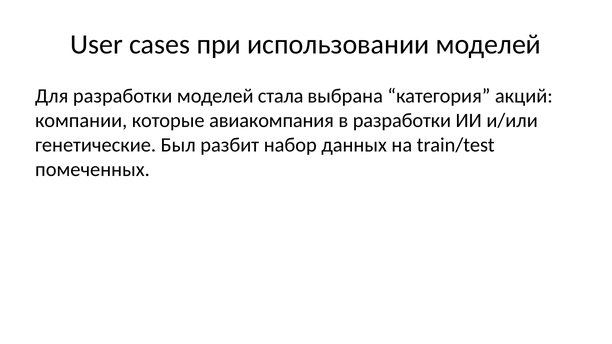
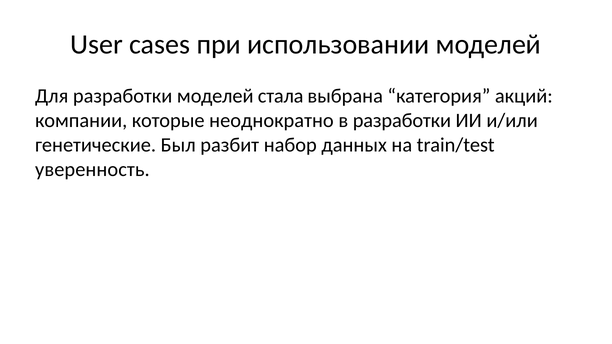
авиакомпания: авиакомпания -> неоднократно
помеченных: помеченных -> уверенность
